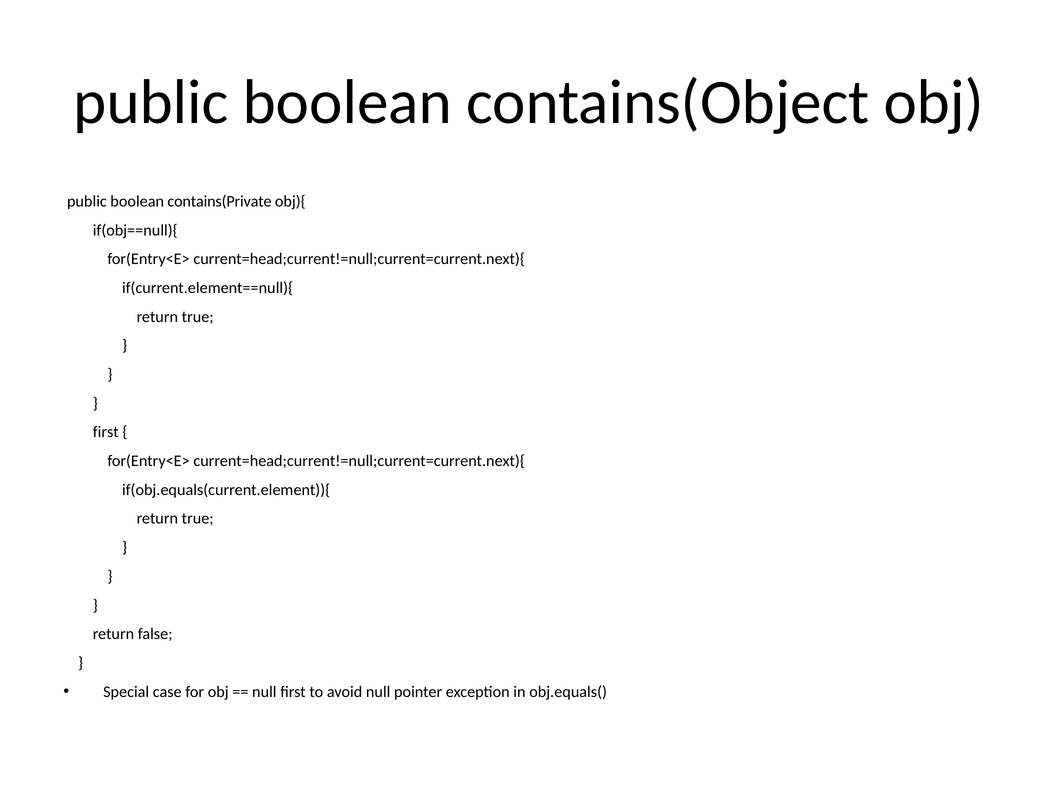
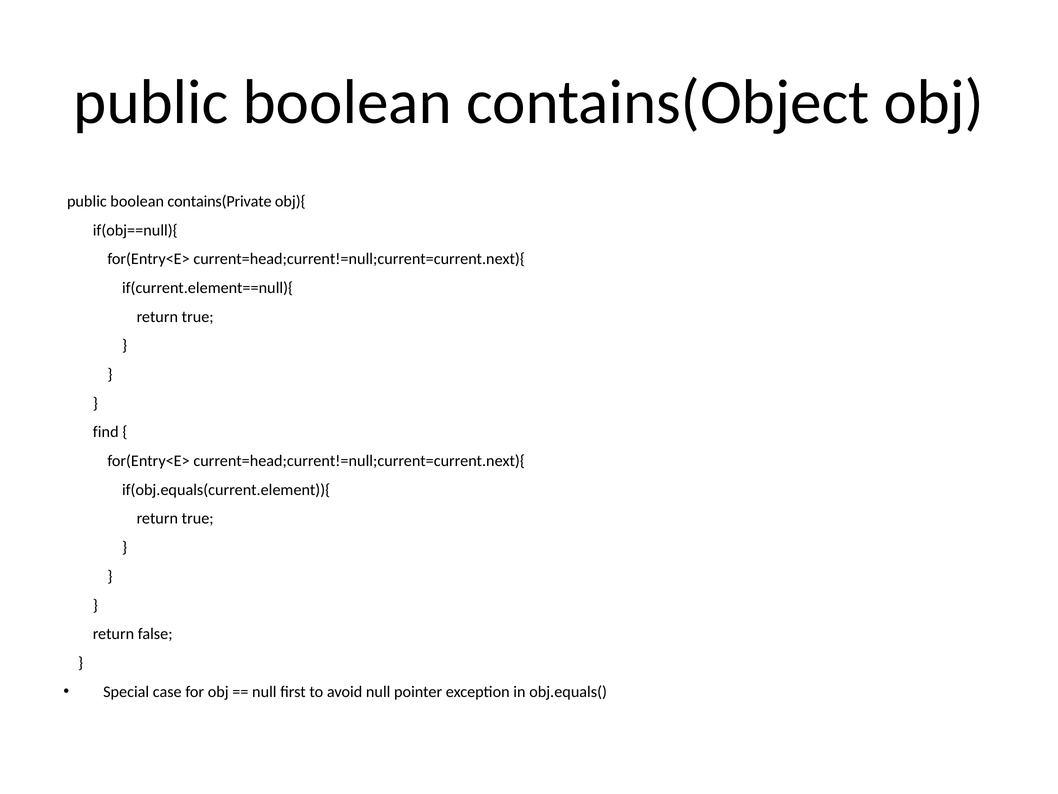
first at (106, 432): first -> find
